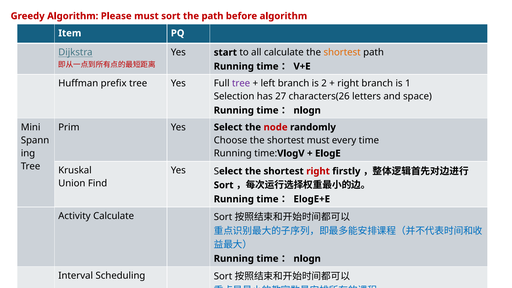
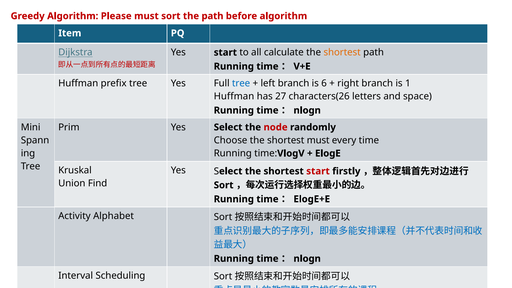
tree at (241, 83) colour: purple -> blue
2: 2 -> 6
Selection at (234, 96): Selection -> Huffman
shortest right: right -> start
Activity Calculate: Calculate -> Alphabet
